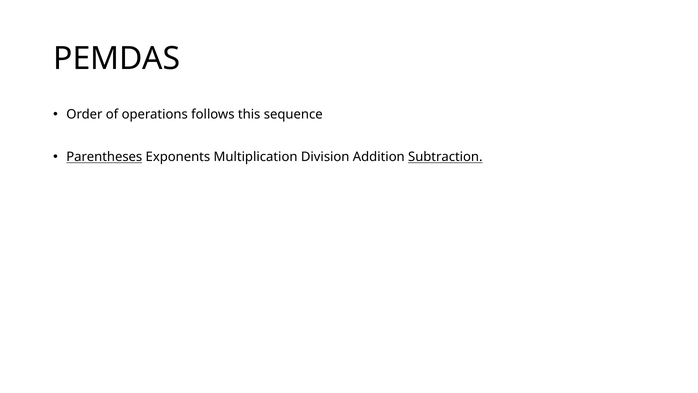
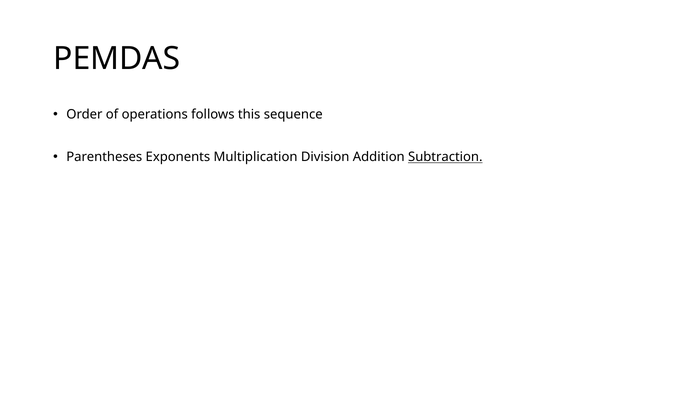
Parentheses underline: present -> none
